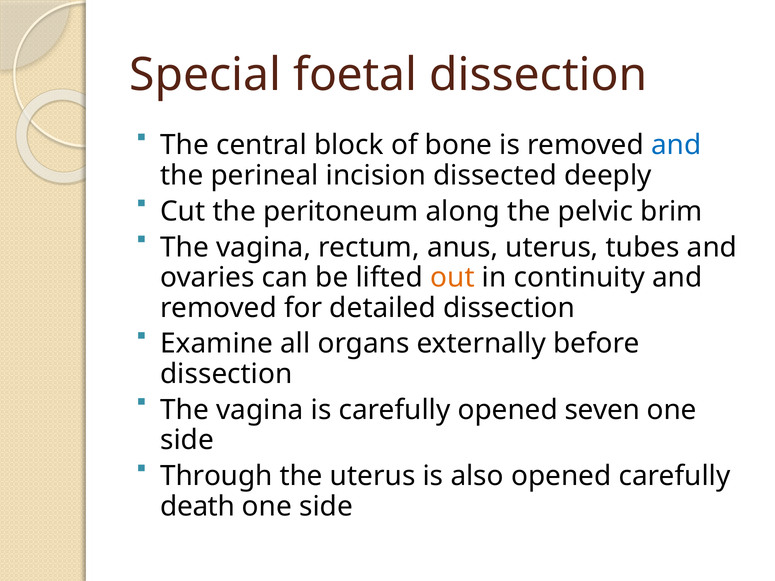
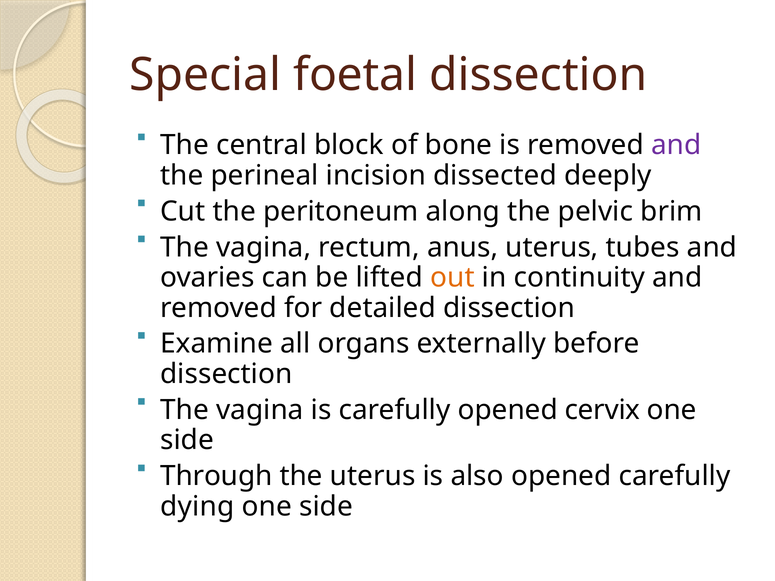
and at (676, 145) colour: blue -> purple
seven: seven -> cervix
death: death -> dying
